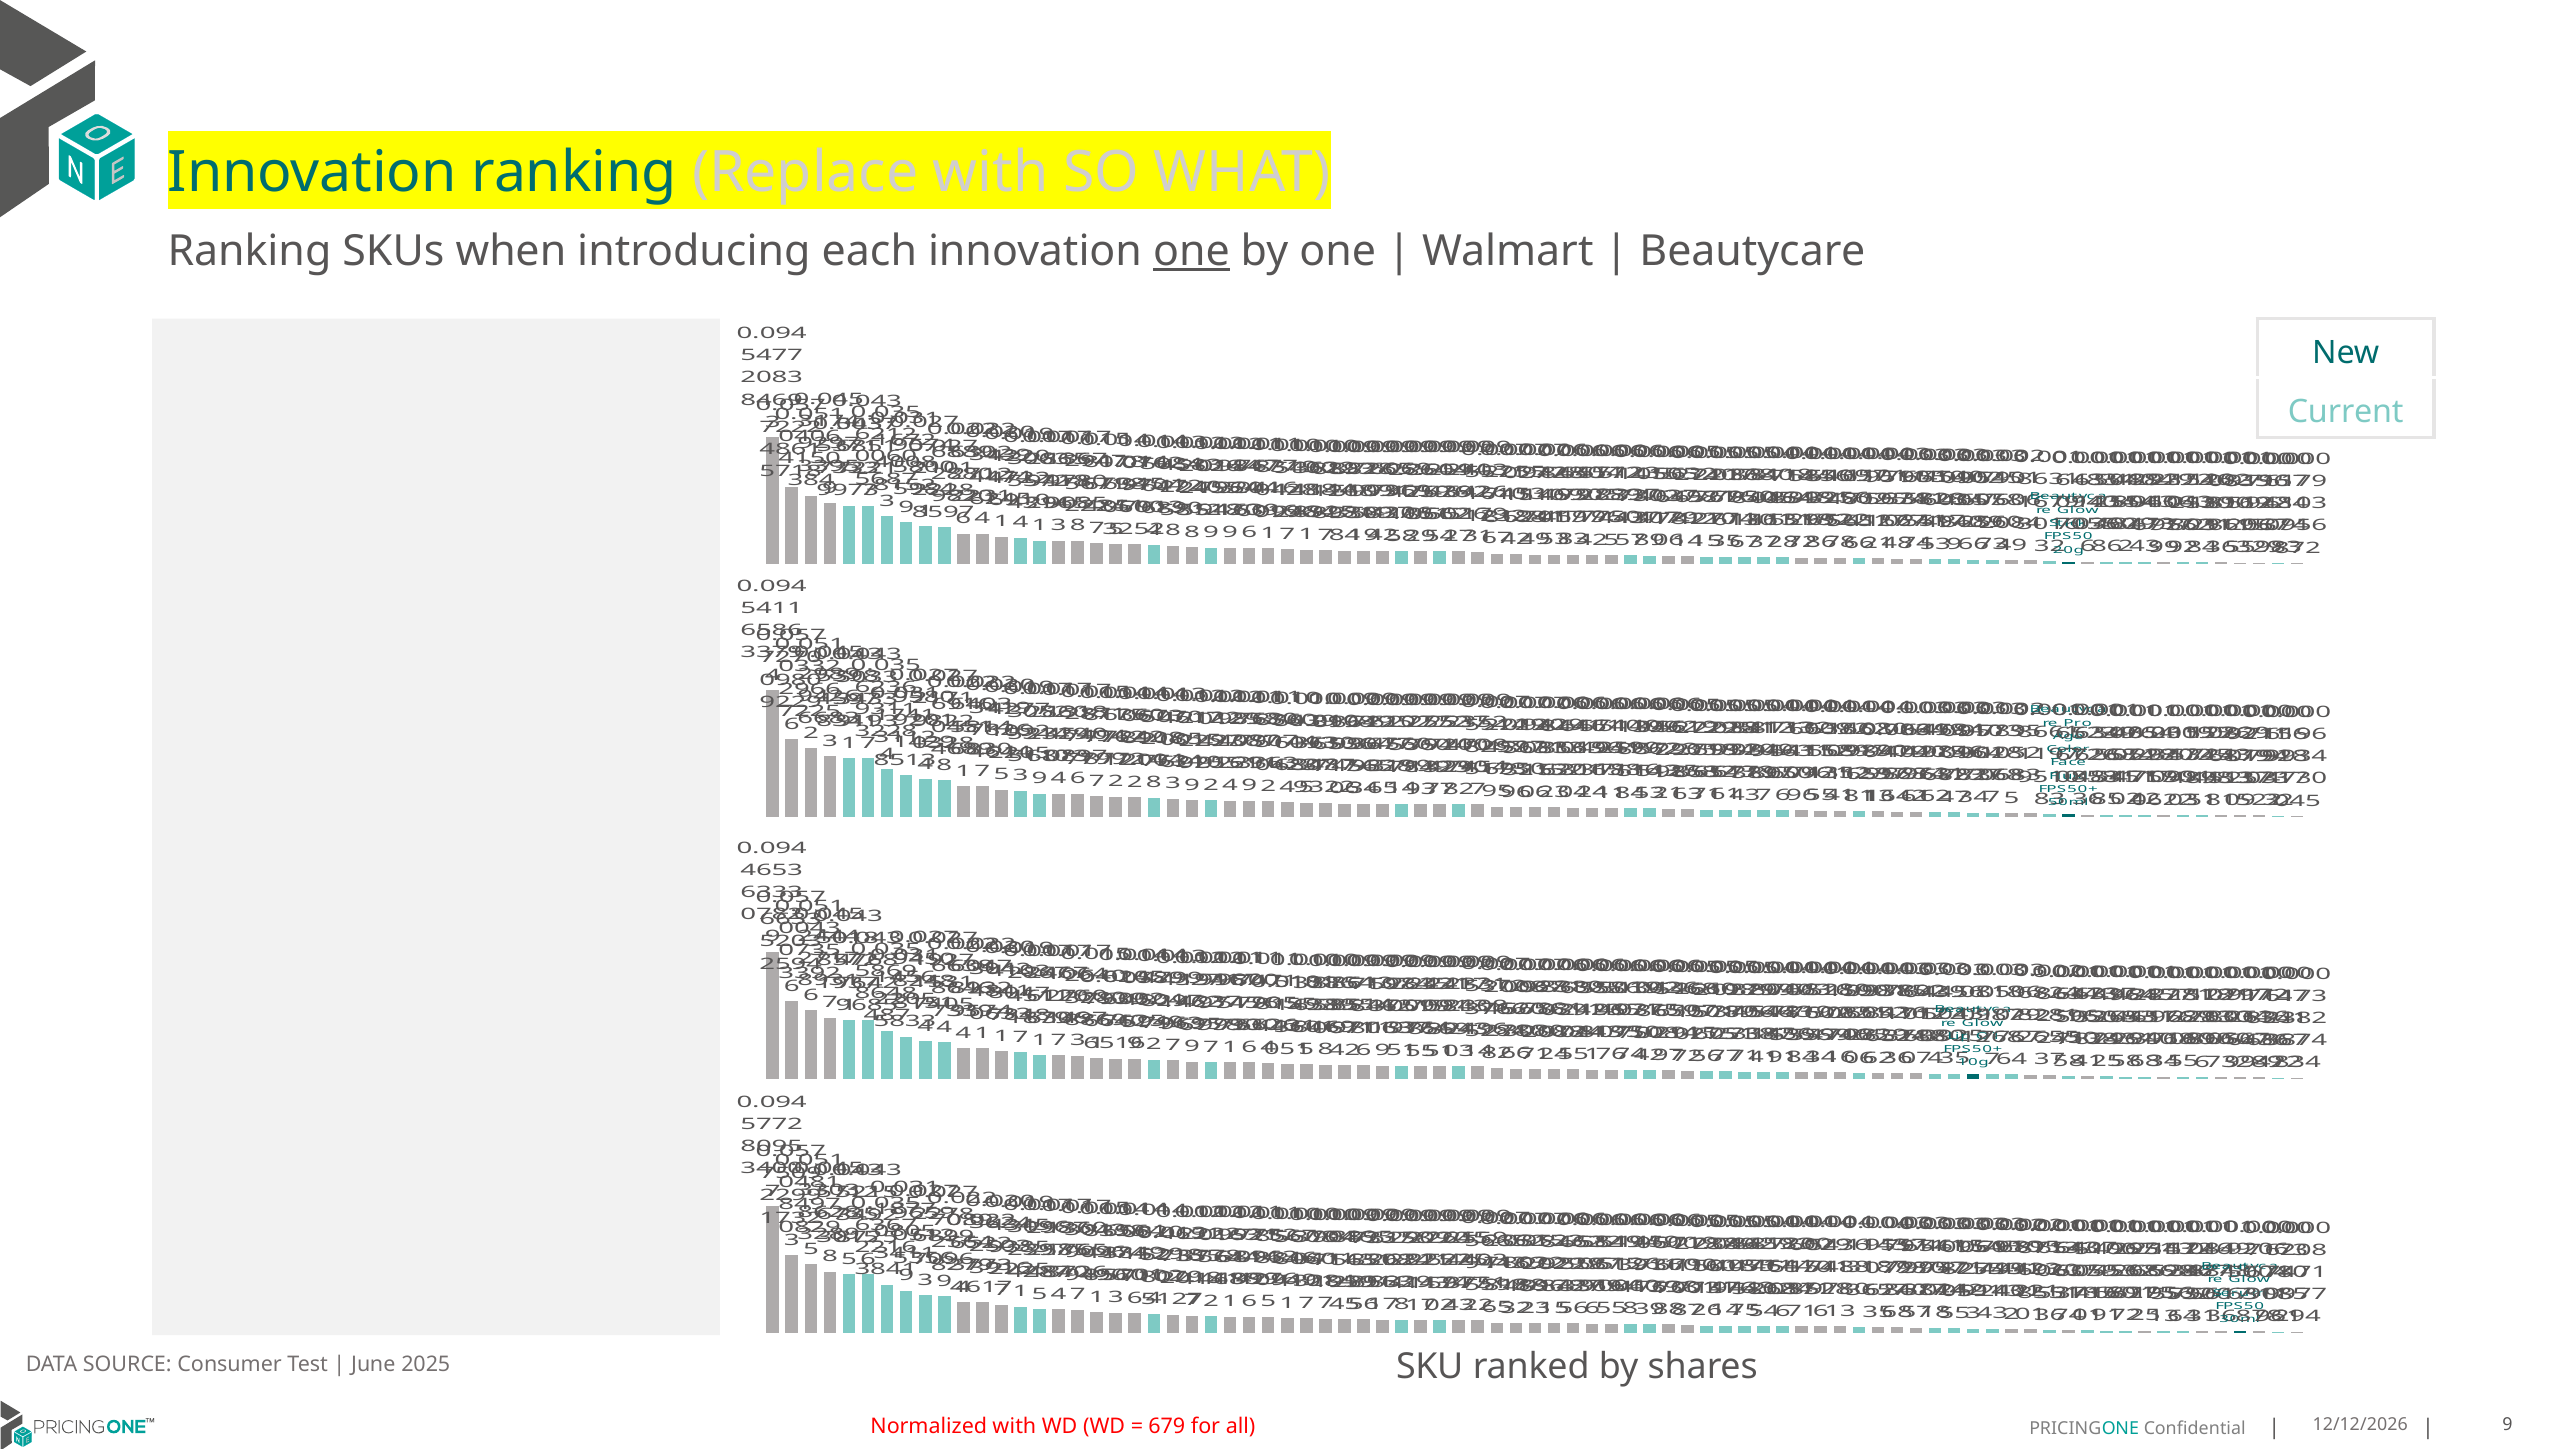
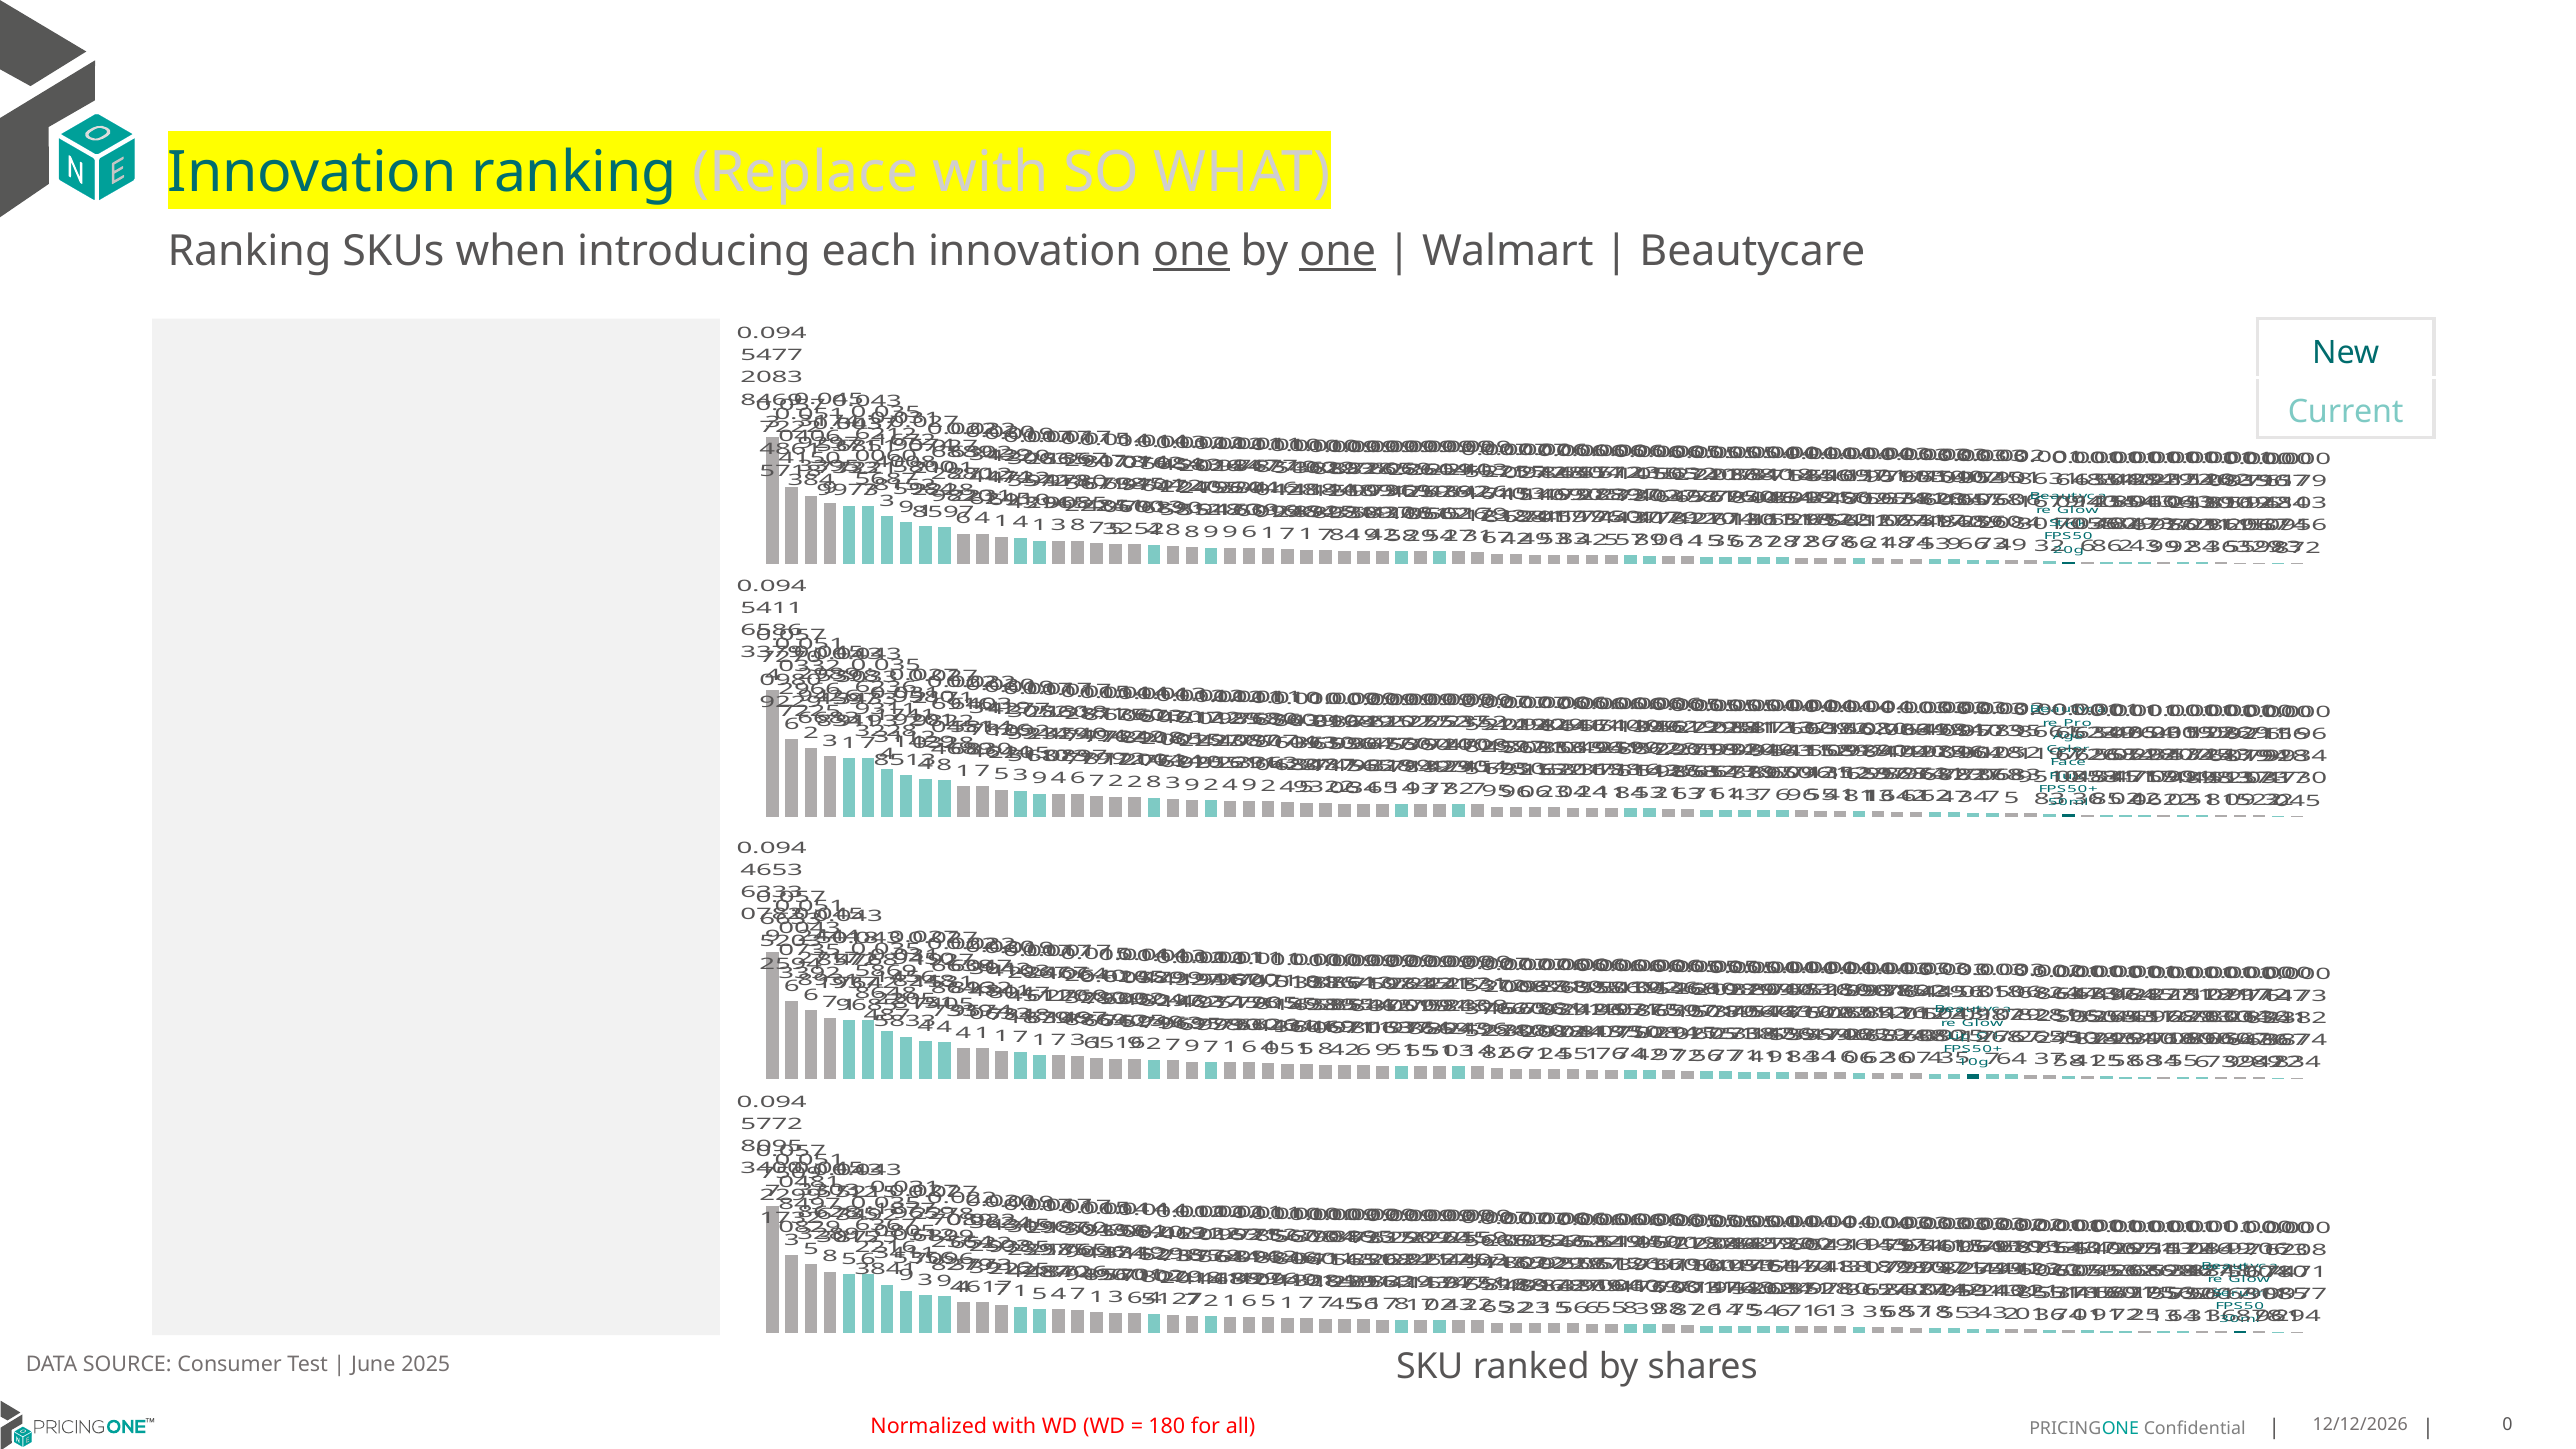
one at (1338, 251) underline: none -> present
679: 679 -> 180
all 9: 9 -> 0
